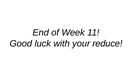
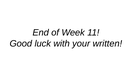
reduce: reduce -> written
